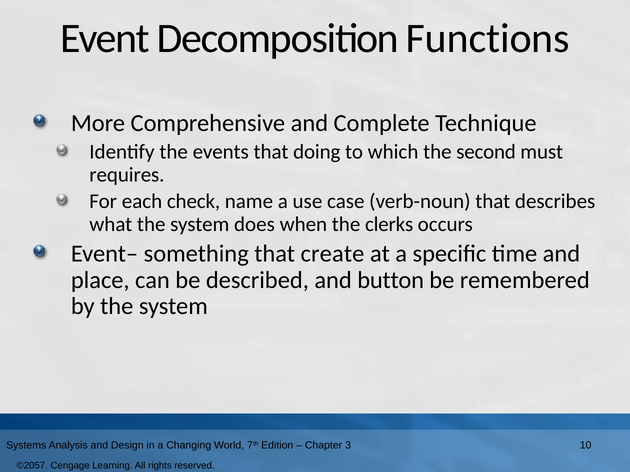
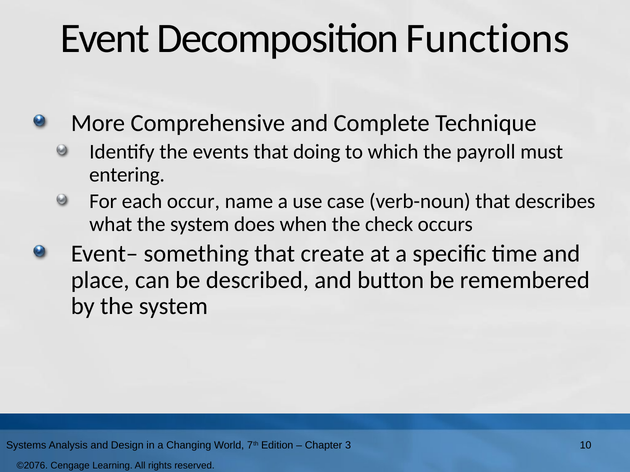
second: second -> payroll
requires: requires -> entering
check: check -> occur
clerks: clerks -> check
©2057: ©2057 -> ©2076
